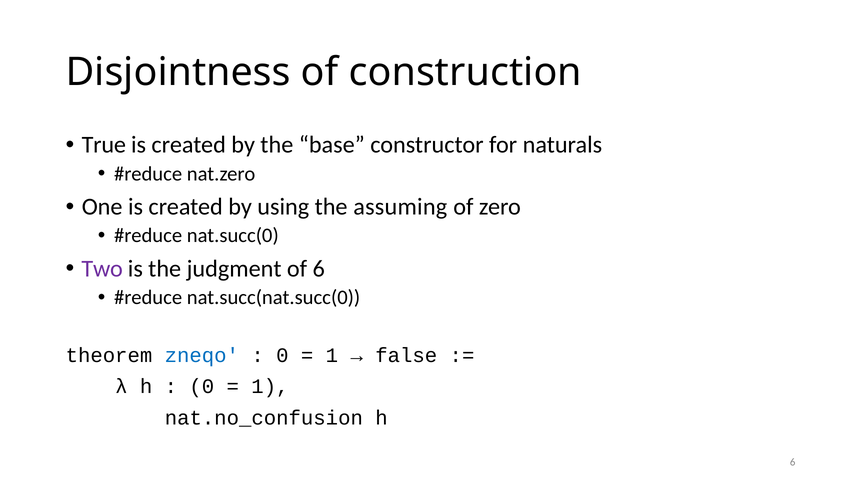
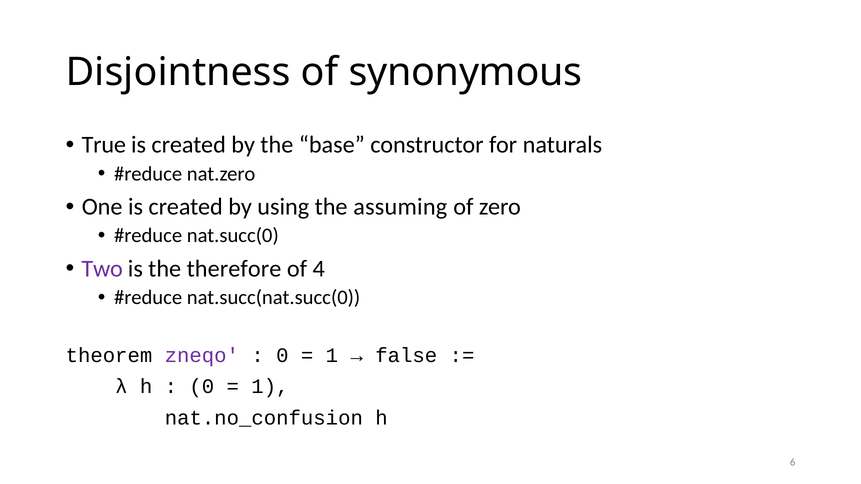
construction: construction -> synonymous
judgment: judgment -> therefore
of 6: 6 -> 4
zneqo colour: blue -> purple
